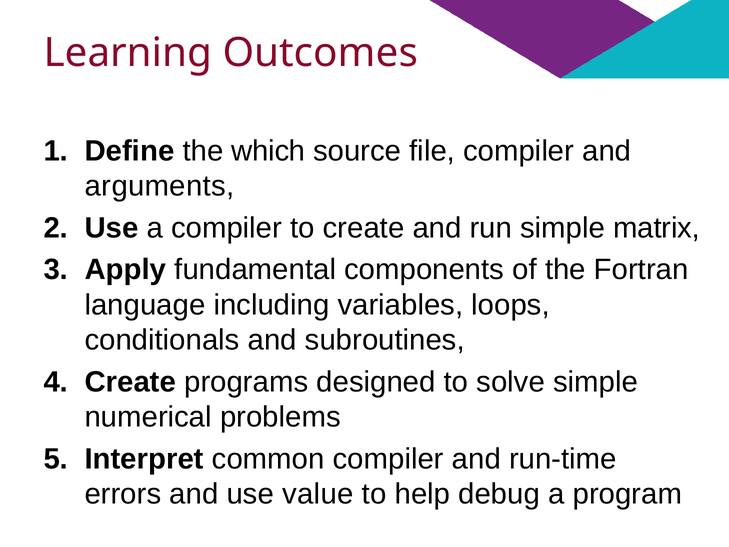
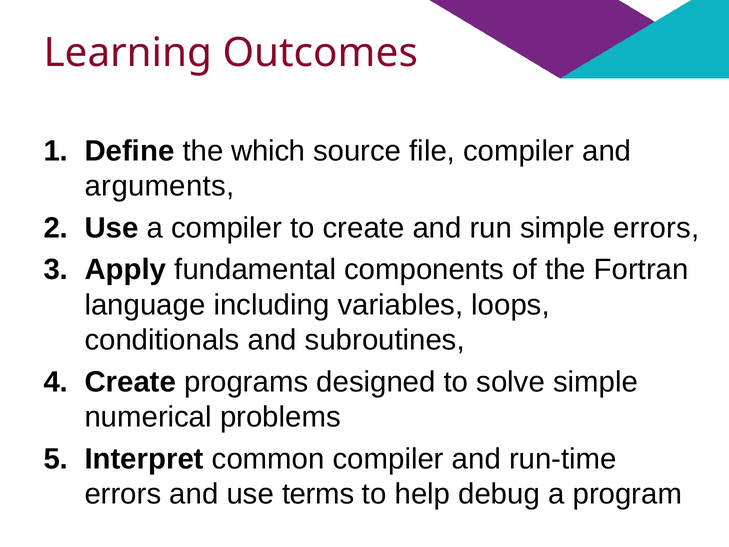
simple matrix: matrix -> errors
value: value -> terms
